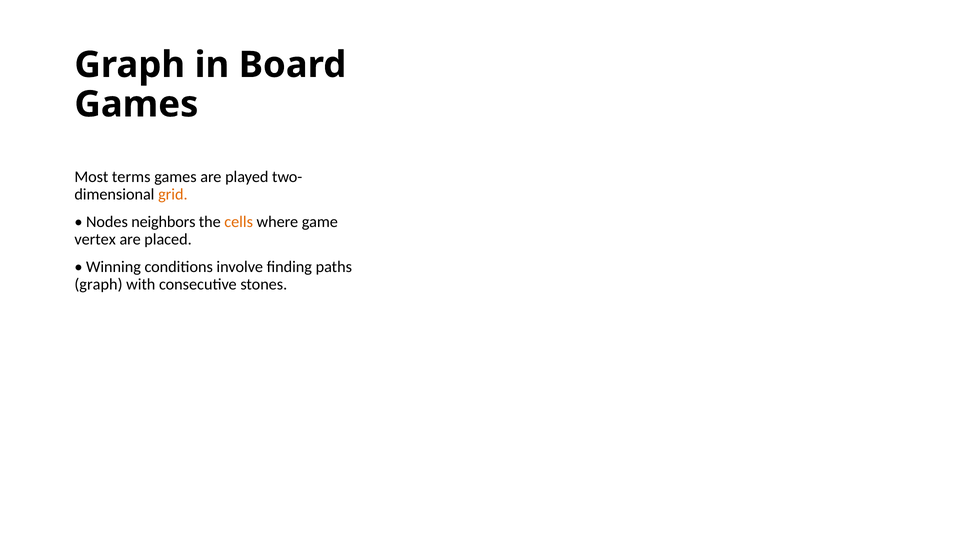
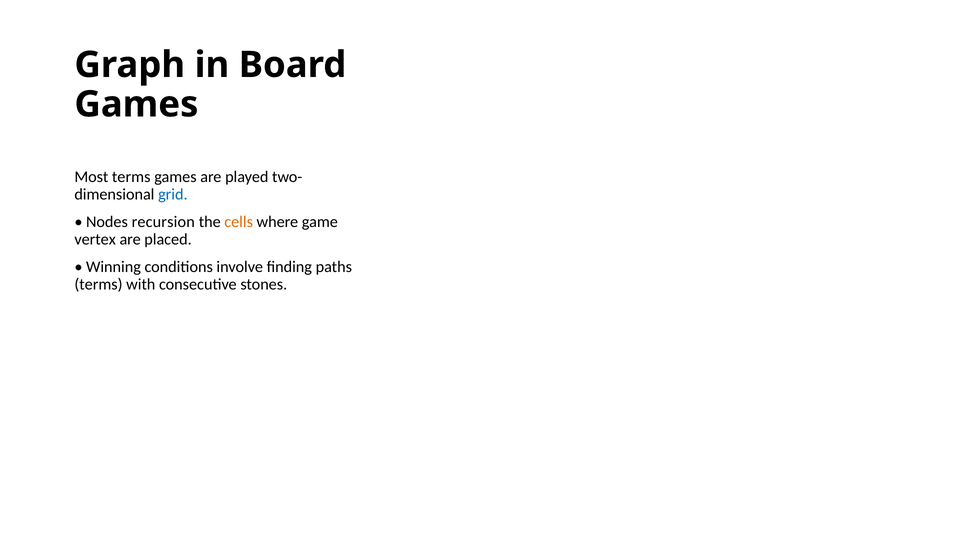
grid colour: orange -> blue
neighbors: neighbors -> recursion
graph at (98, 285): graph -> terms
